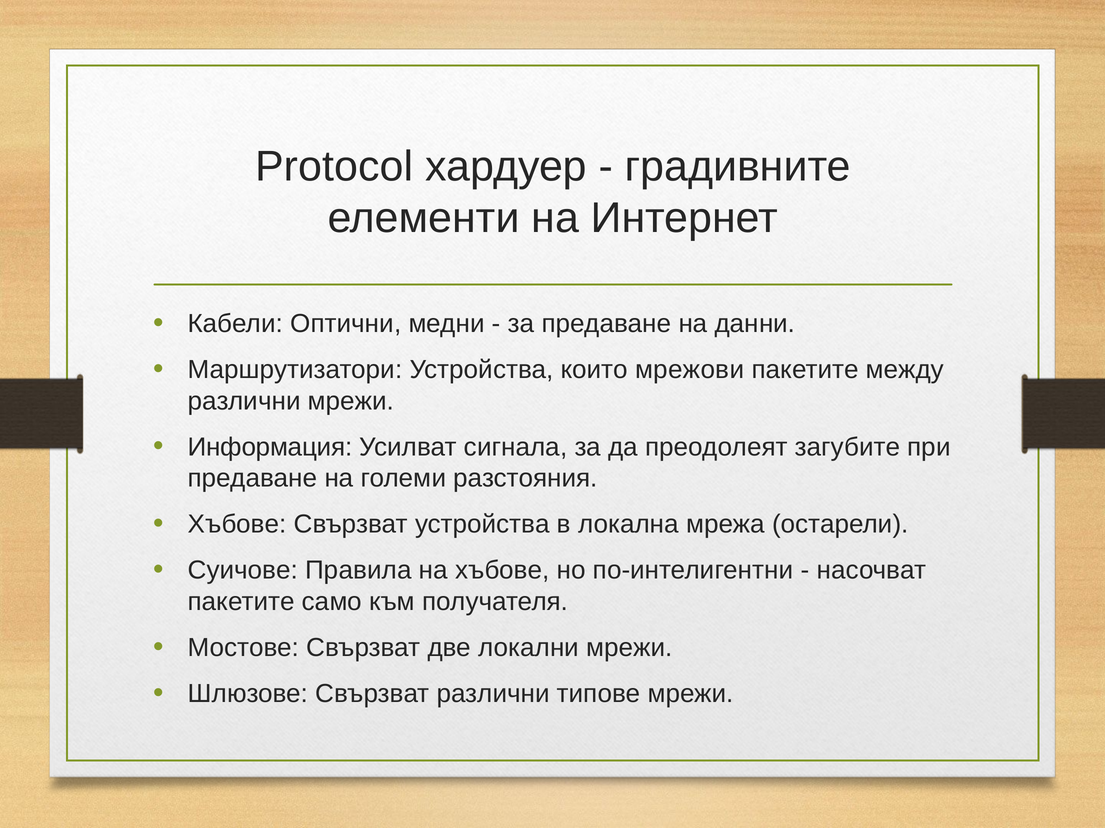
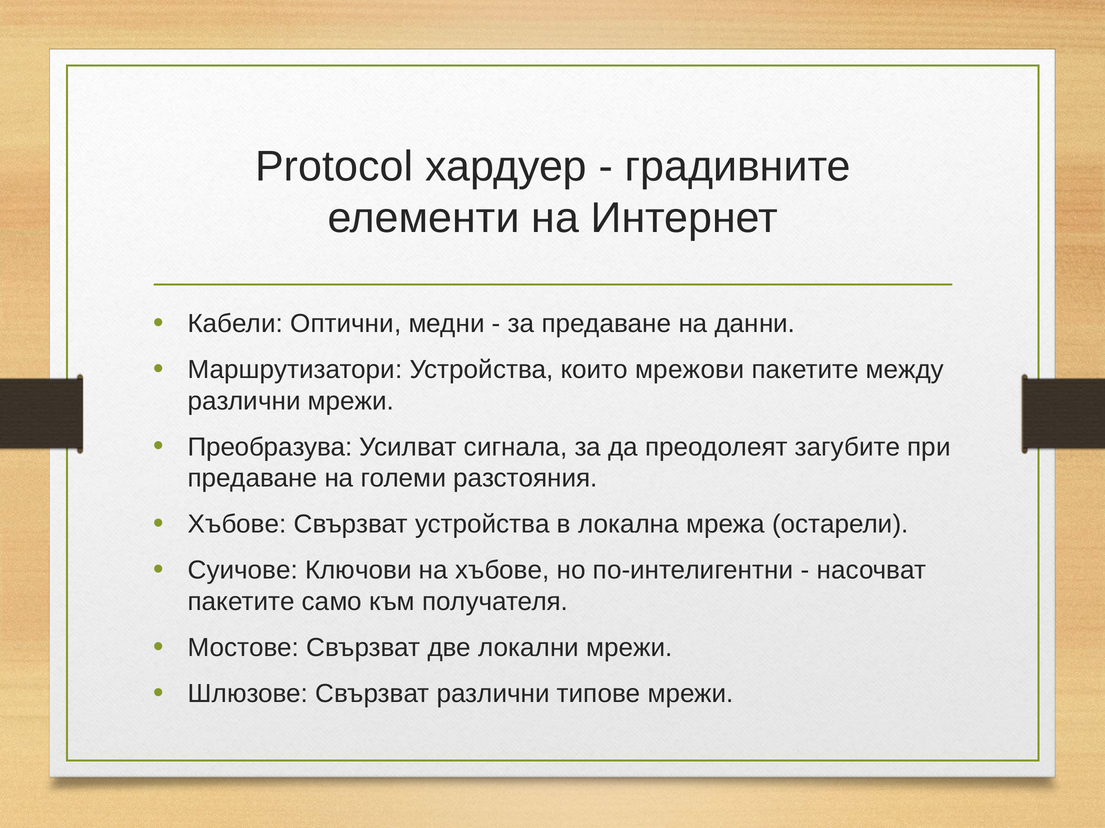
Информация: Информация -> Преобразува
Правила: Правила -> Ключови
